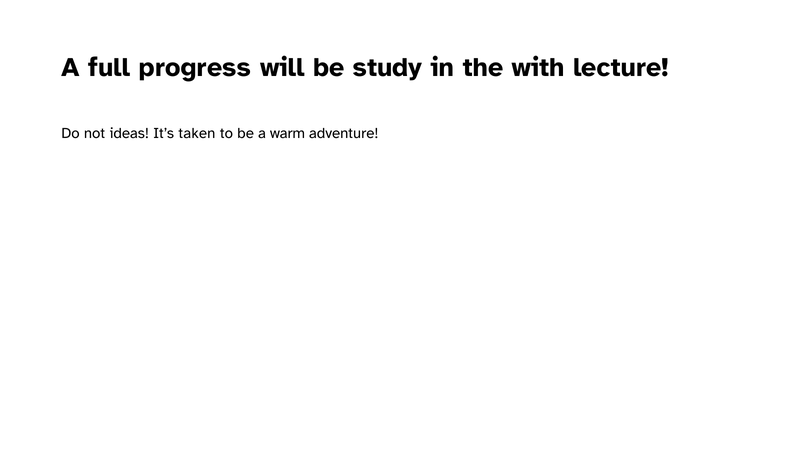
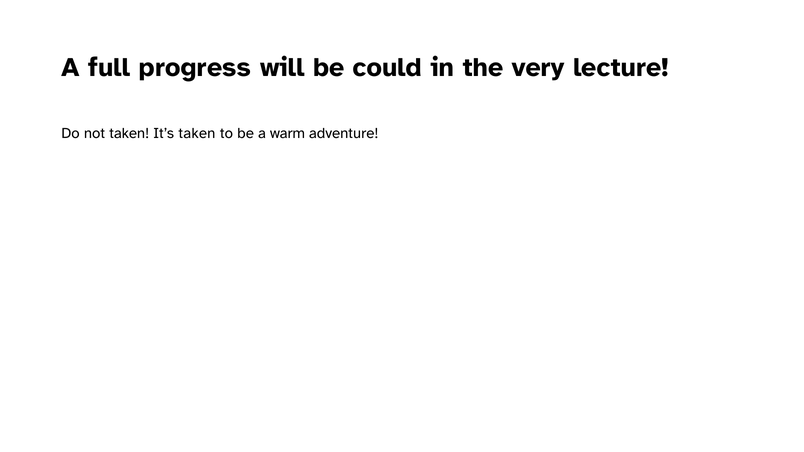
study: study -> could
with: with -> very
not ideas: ideas -> taken
